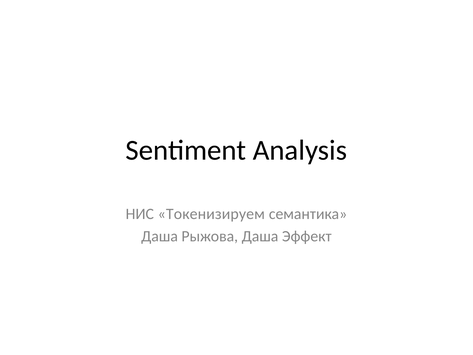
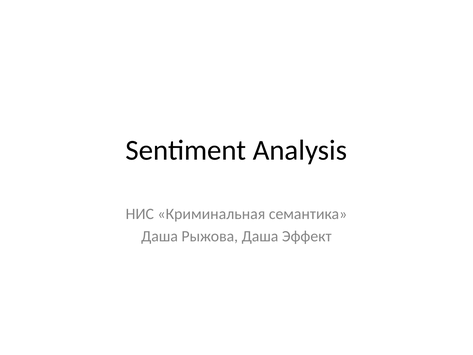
Токенизируем: Токенизируем -> Криминальная
